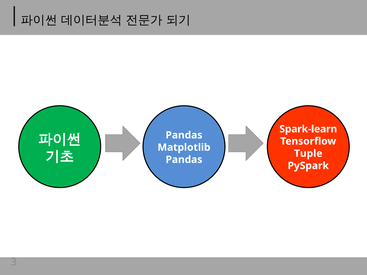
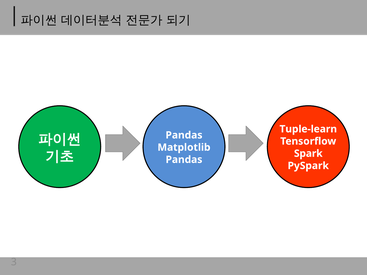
Spark-learn: Spark-learn -> Tuple-learn
Tuple: Tuple -> Spark
